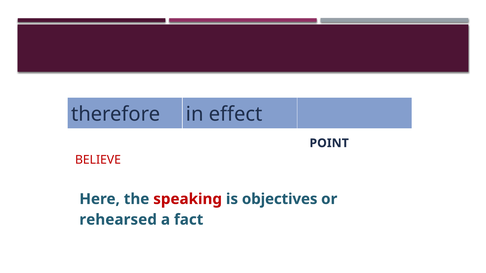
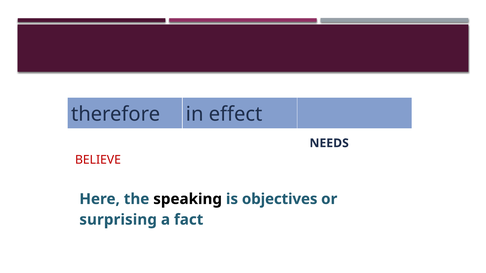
POINT: POINT -> NEEDS
speaking colour: red -> black
rehearsed: rehearsed -> surprising
